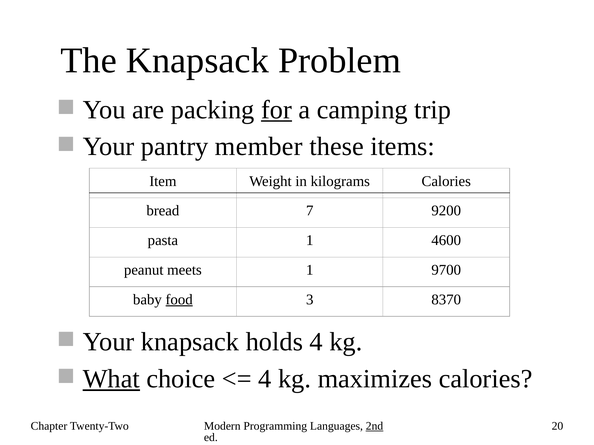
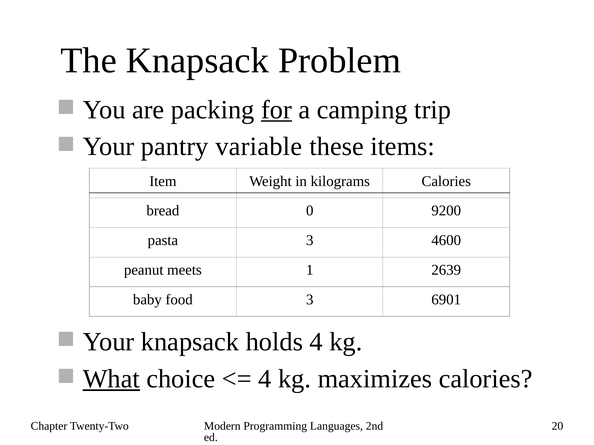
member: member -> variable
7: 7 -> 0
pasta 1: 1 -> 3
9700: 9700 -> 2639
food underline: present -> none
8370: 8370 -> 6901
2nd underline: present -> none
